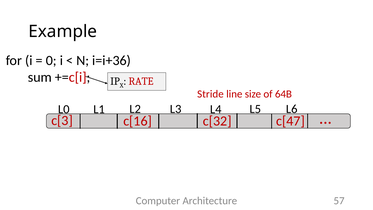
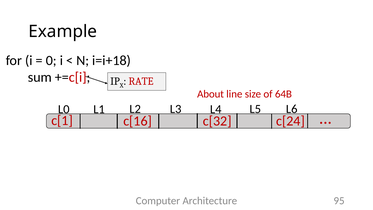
i=i+36: i=i+36 -> i=i+18
Stride: Stride -> About
c[3: c[3 -> c[1
c[47: c[47 -> c[24
57: 57 -> 95
